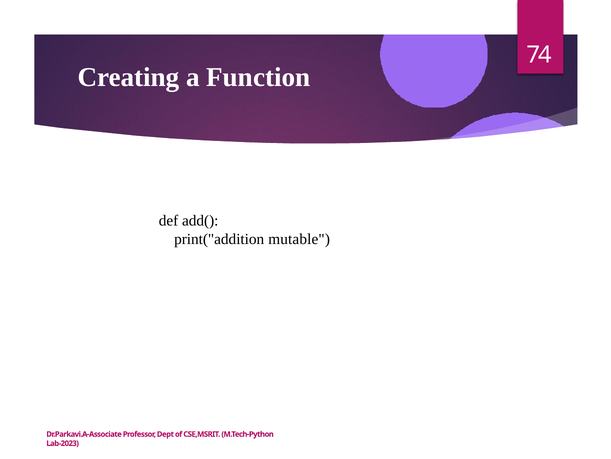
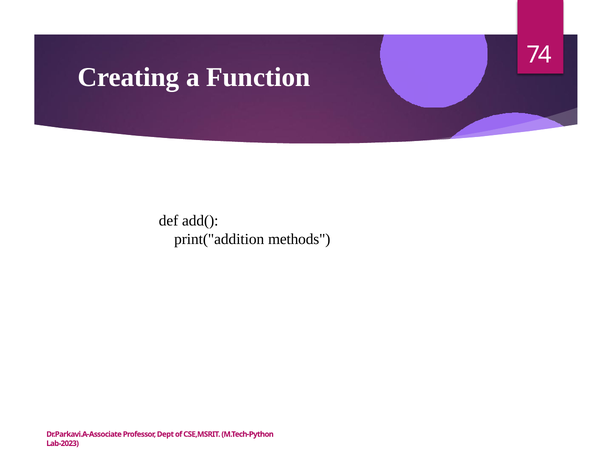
mutable: mutable -> methods
